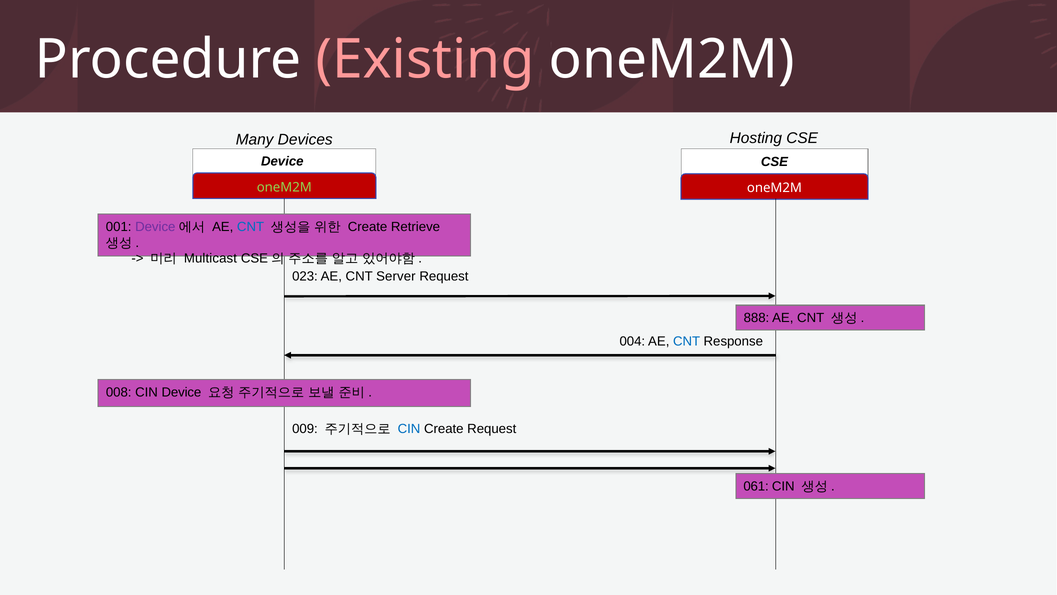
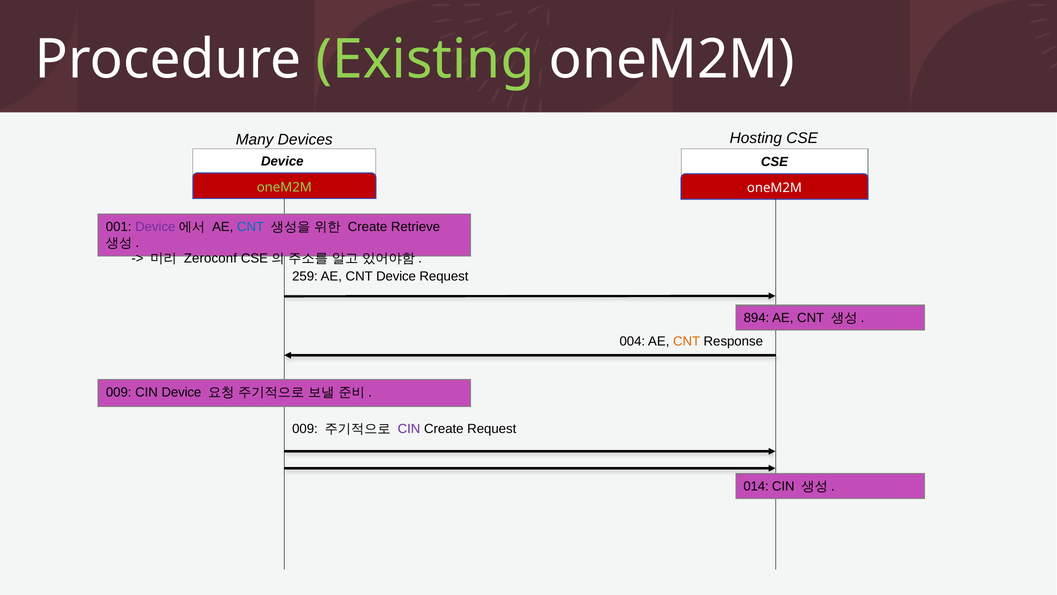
Existing colour: pink -> light green
Multicast: Multicast -> Zeroconf
023: 023 -> 259
CNT Server: Server -> Device
888: 888 -> 894
CNT at (687, 341) colour: blue -> orange
008 at (119, 392): 008 -> 009
CIN at (409, 428) colour: blue -> purple
061: 061 -> 014
